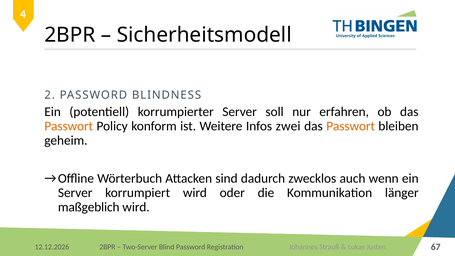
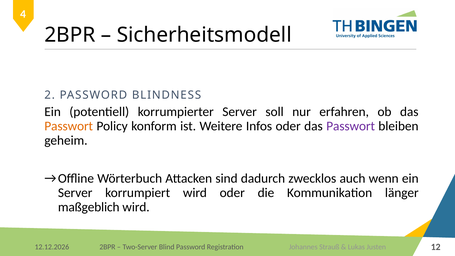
Infos zwei: zwei -> oder
Passwort at (351, 126) colour: orange -> purple
67: 67 -> 12
